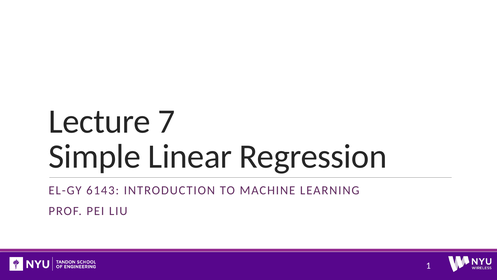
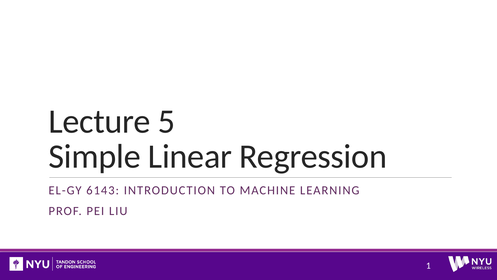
7: 7 -> 5
